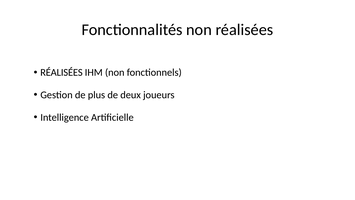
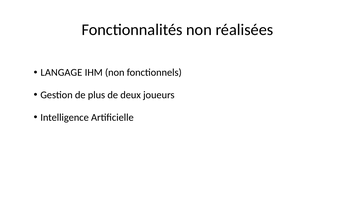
RÉALISÉES at (61, 72): RÉALISÉES -> LANGAGE
